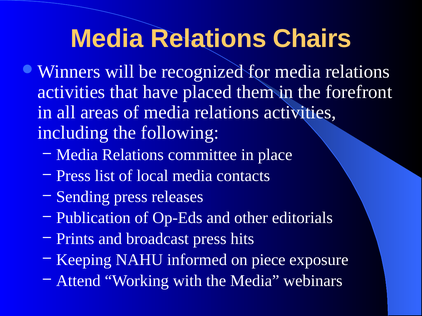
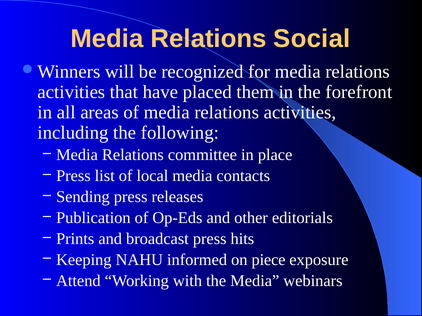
Chairs: Chairs -> Social
